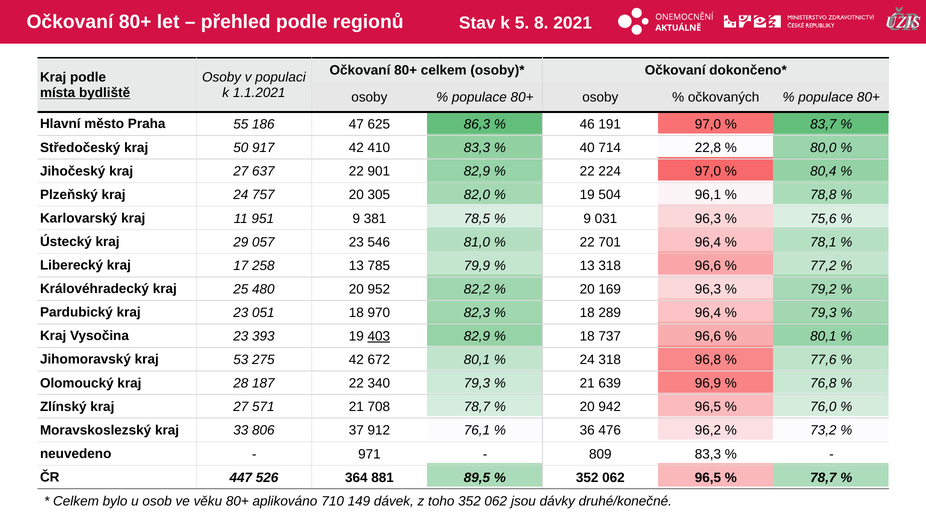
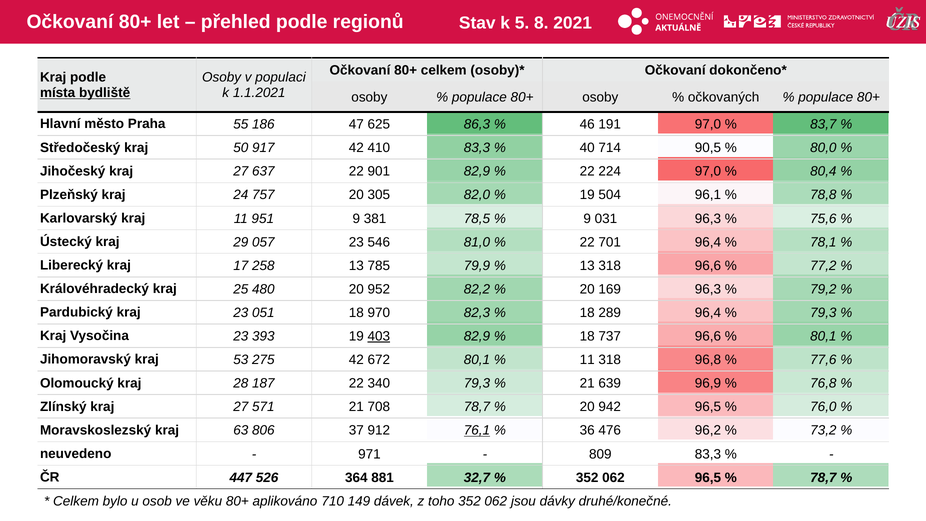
22,8: 22,8 -> 90,5
24 at (587, 360): 24 -> 11
33: 33 -> 63
76,1 underline: none -> present
89,5: 89,5 -> 32,7
